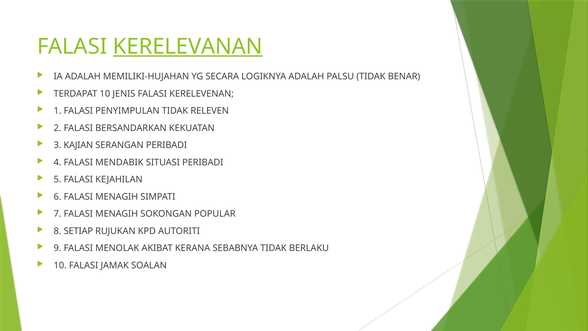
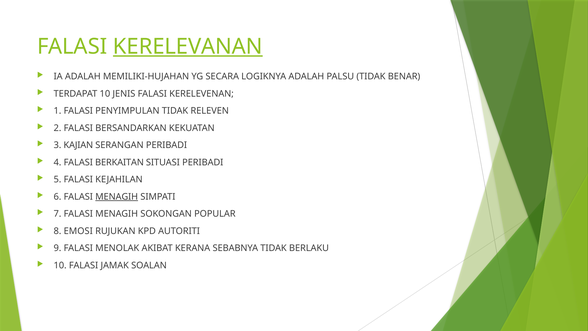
MENDABIK: MENDABIK -> BERKAITAN
MENAGIH at (117, 197) underline: none -> present
SETIAP: SETIAP -> EMOSI
